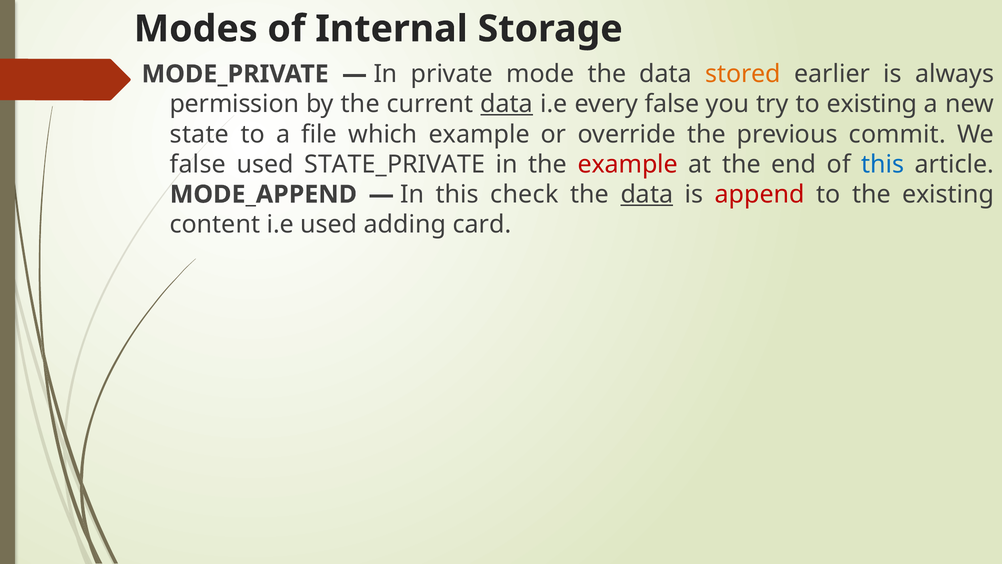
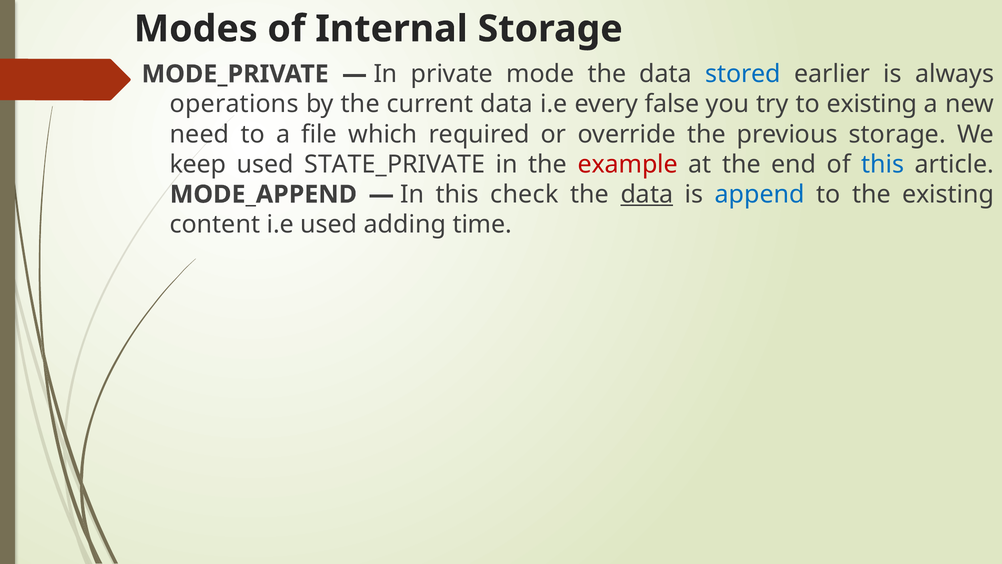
stored colour: orange -> blue
permission: permission -> operations
data at (507, 104) underline: present -> none
state: state -> need
which example: example -> required
previous commit: commit -> storage
false at (198, 164): false -> keep
append colour: red -> blue
card: card -> time
